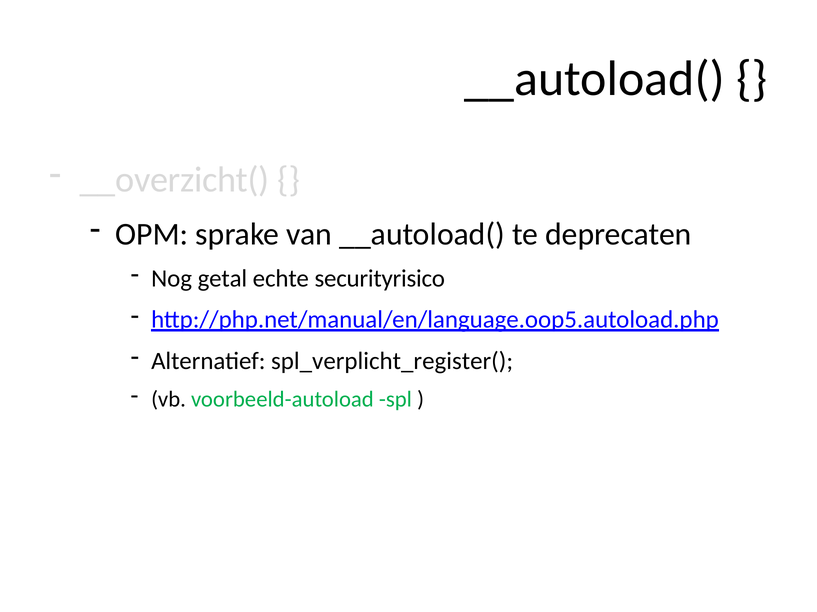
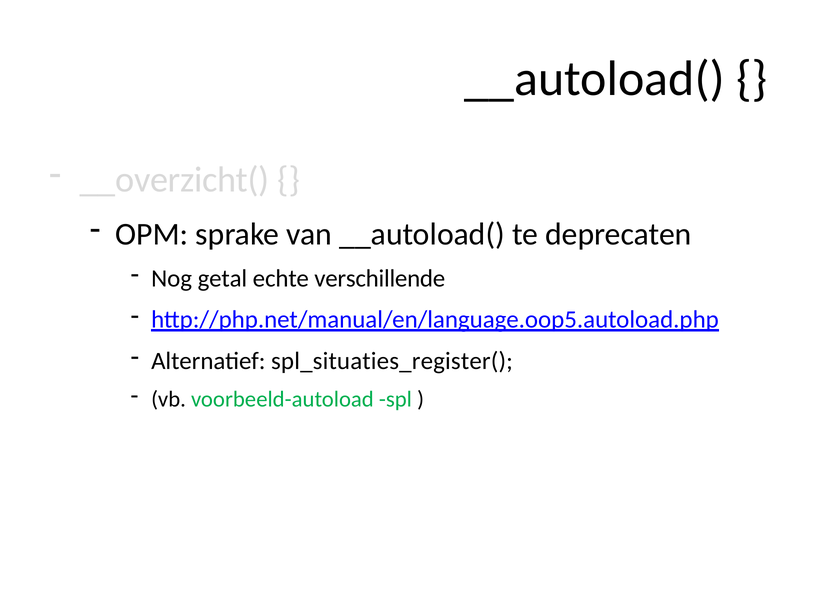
securityrisico: securityrisico -> verschillende
spl_verplicht_register(: spl_verplicht_register( -> spl_situaties_register(
